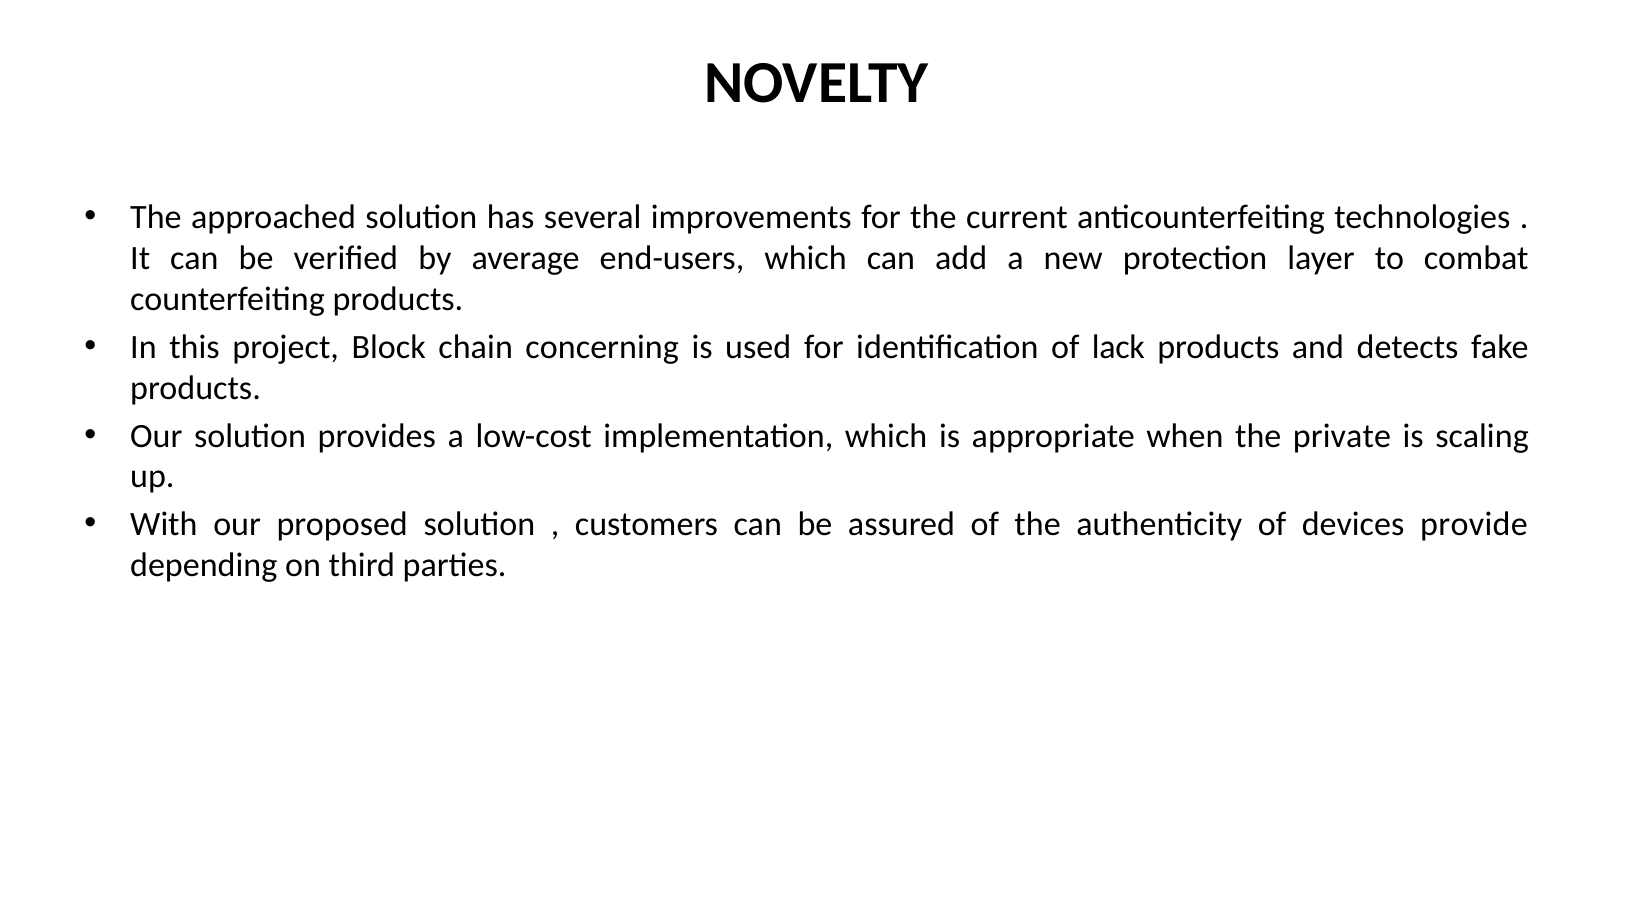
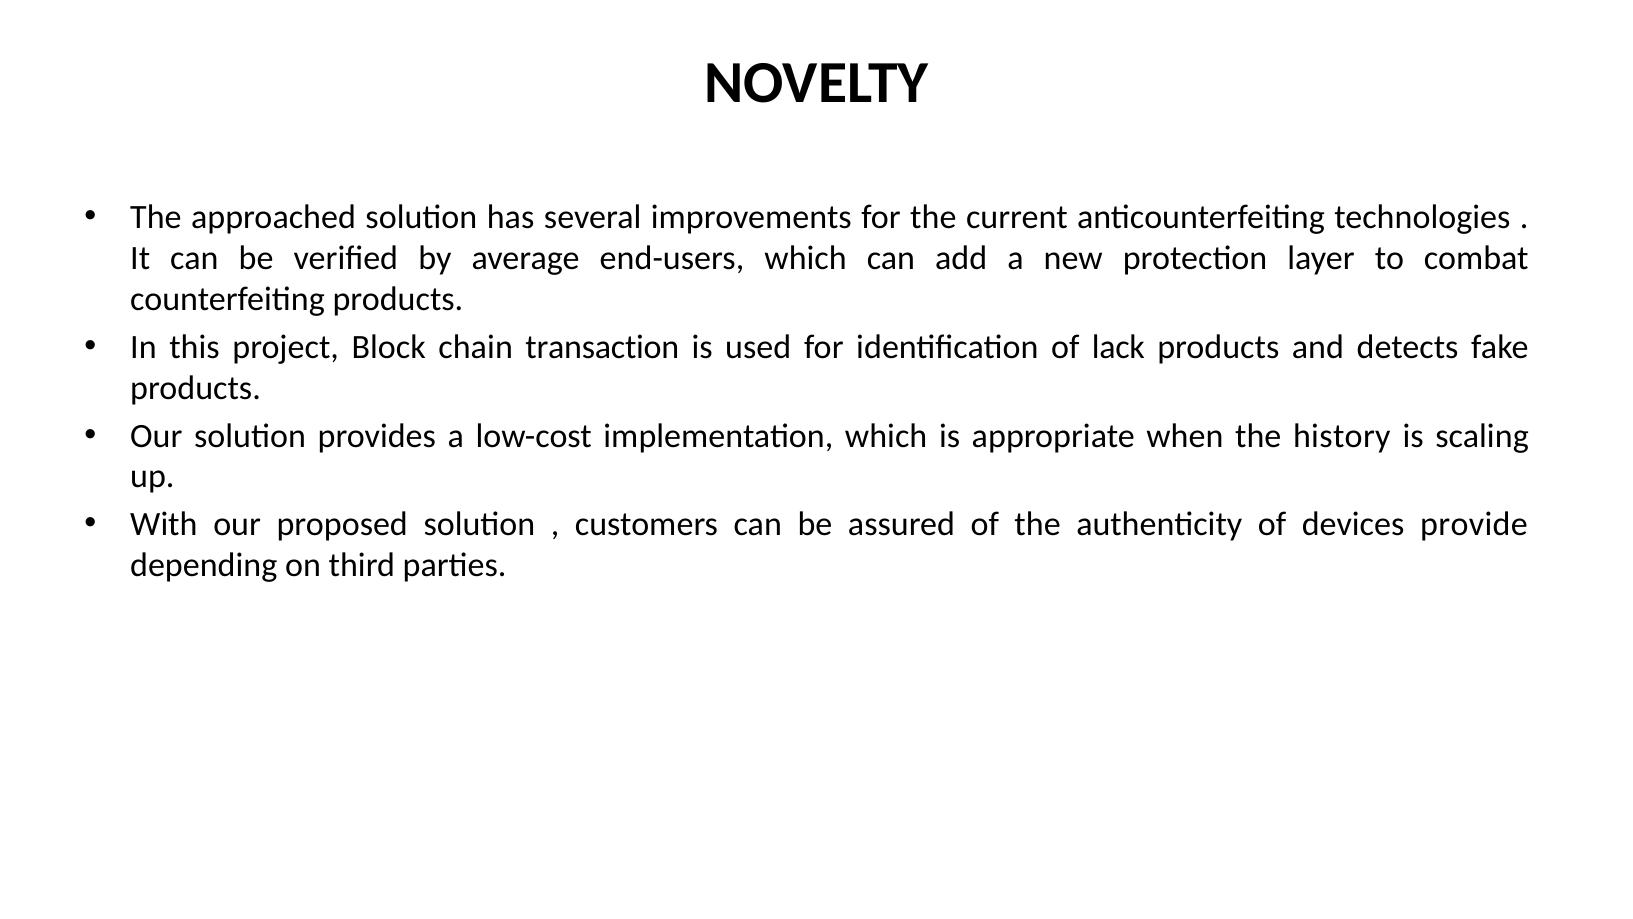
concerning: concerning -> transaction
private: private -> history
